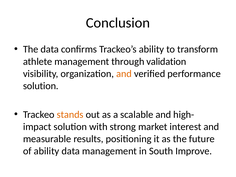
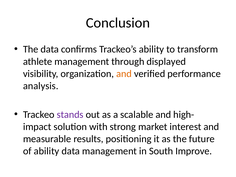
validation: validation -> displayed
solution at (41, 86): solution -> analysis
stands colour: orange -> purple
